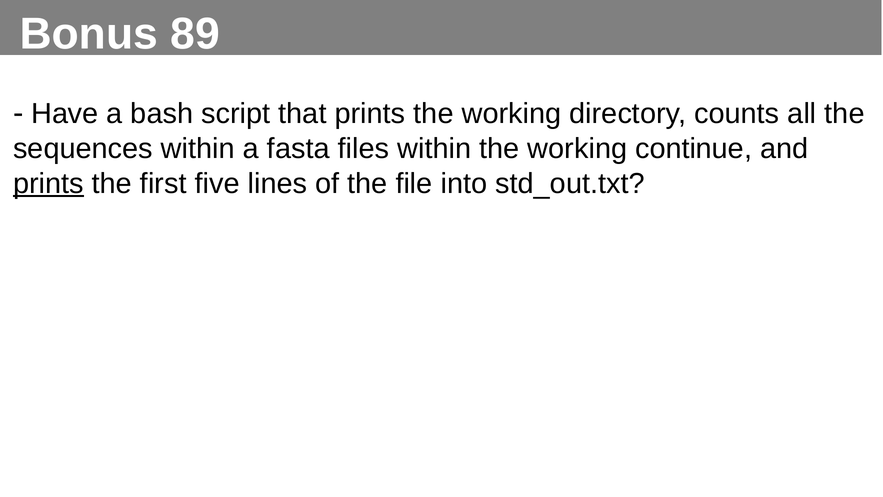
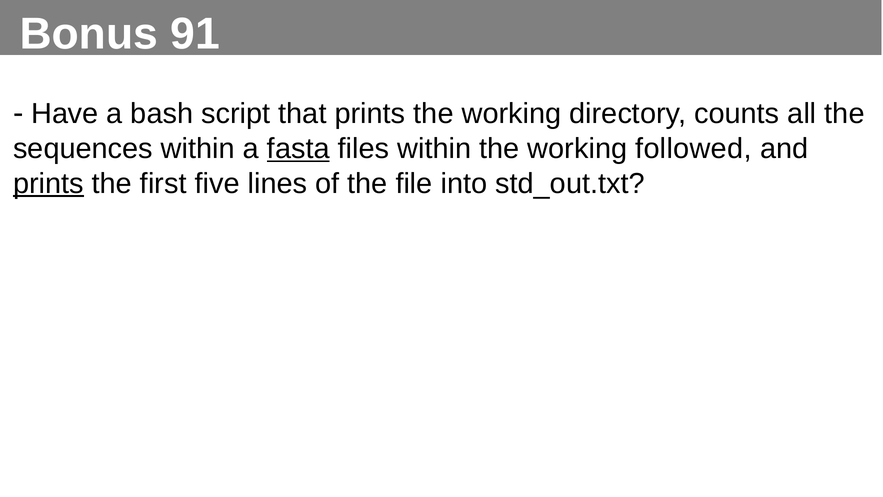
89: 89 -> 91
fasta underline: none -> present
continue: continue -> followed
